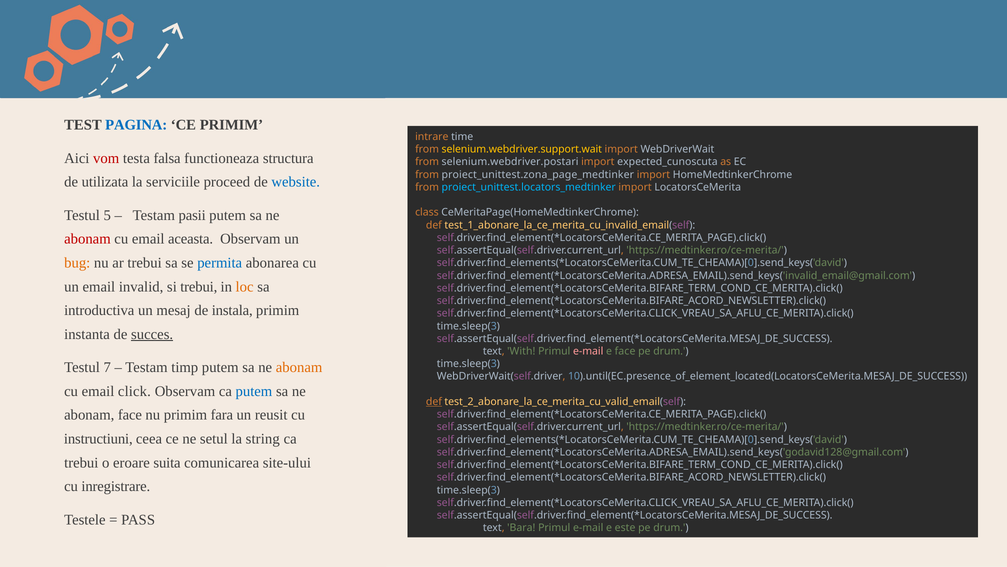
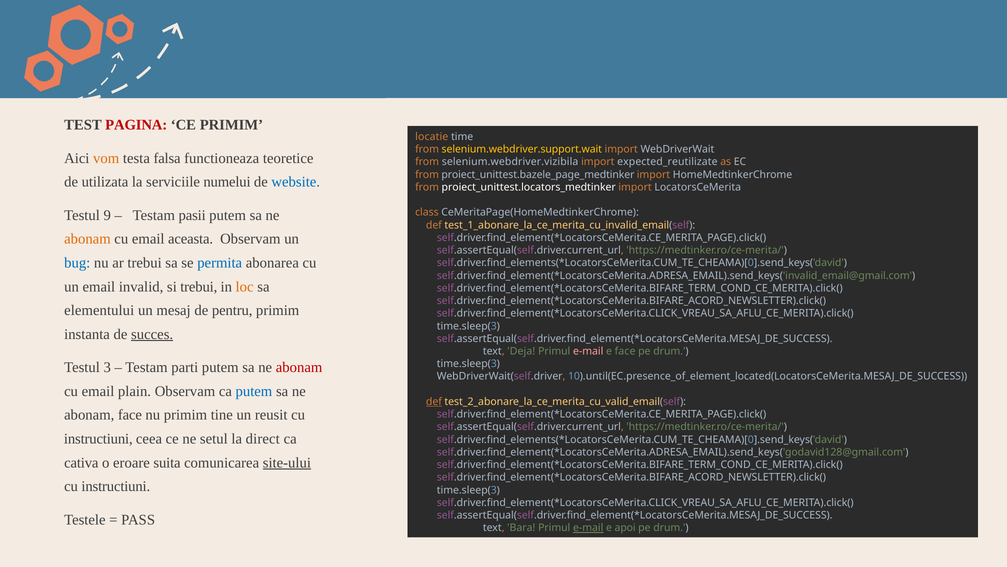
PAGINA colour: blue -> red
intrare: intrare -> locatie
vom colour: red -> orange
structura: structura -> teoretice
selenium.webdriver.postari: selenium.webdriver.postari -> selenium.webdriver.vizibila
expected_cunoscuta: expected_cunoscuta -> expected_reutilizate
proiect_unittest.zona_page_medtinker: proiect_unittest.zona_page_medtinker -> proiect_unittest.bazele_page_medtinker
proceed: proceed -> numelui
proiect_unittest.locators_medtinker colour: light blue -> white
5: 5 -> 9
abonam at (87, 239) colour: red -> orange
bug colour: orange -> blue
introductiva: introductiva -> elementului
instala: instala -> pentru
With: With -> Deja
7: 7 -> 3
timp: timp -> parti
abonam at (299, 367) colour: orange -> red
click: click -> plain
fara: fara -> tine
string: string -> direct
trebui at (81, 462): trebui -> cativa
site-ului underline: none -> present
inregistrare at (116, 486): inregistrare -> instructiuni
e-mail at (588, 527) underline: none -> present
este: este -> apoi
